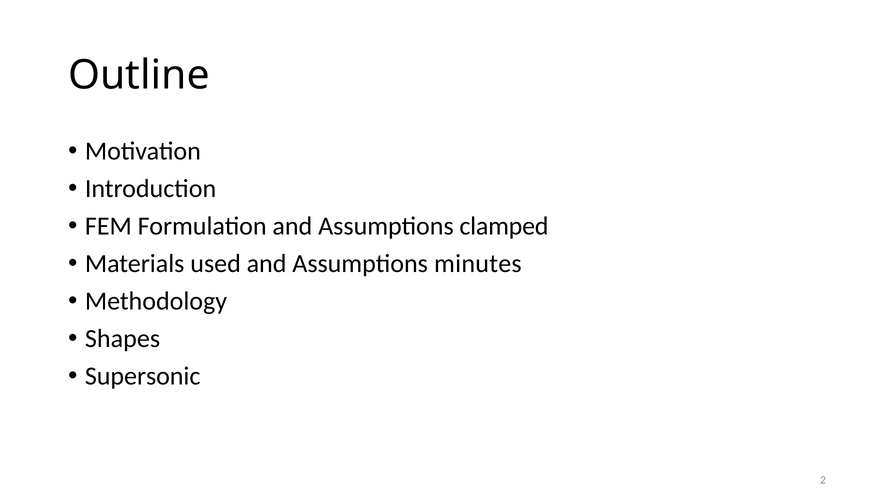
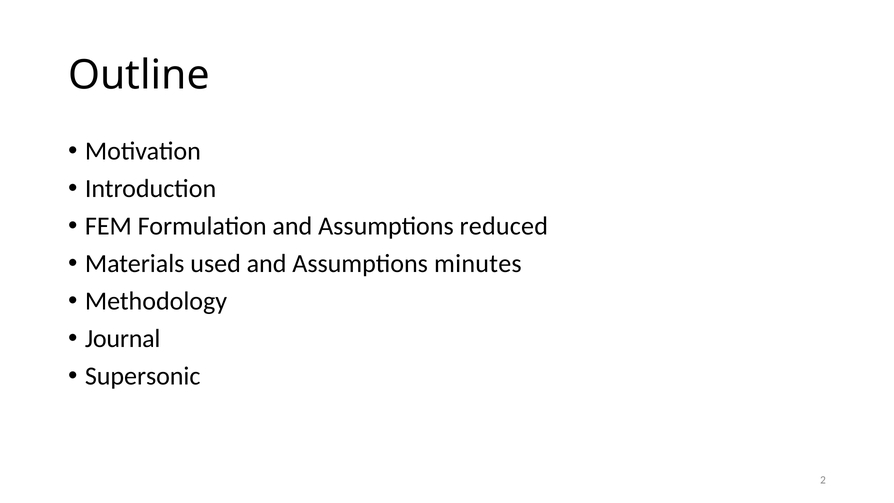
clamped: clamped -> reduced
Shapes: Shapes -> Journal
